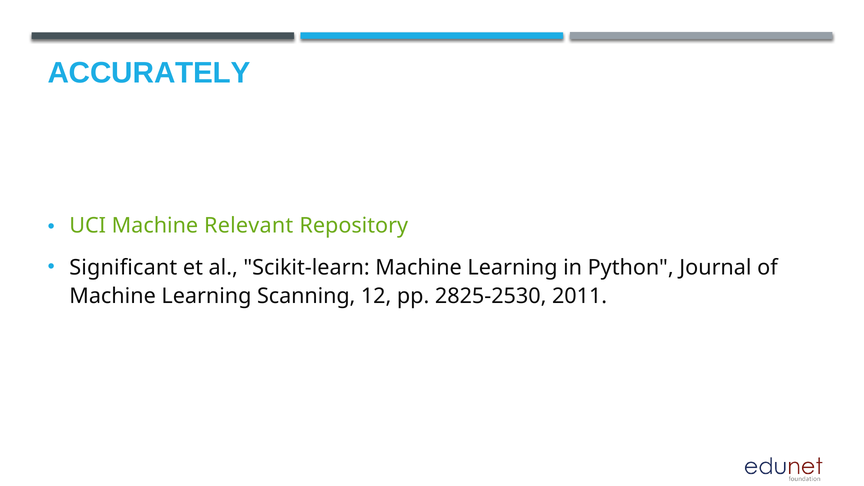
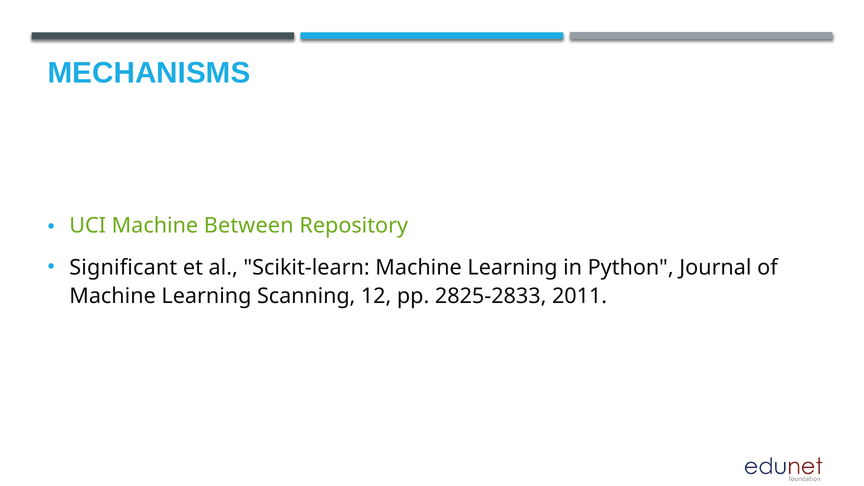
ACCURATELY: ACCURATELY -> MECHANISMS
Relevant: Relevant -> Between
2825-2530: 2825-2530 -> 2825-2833
